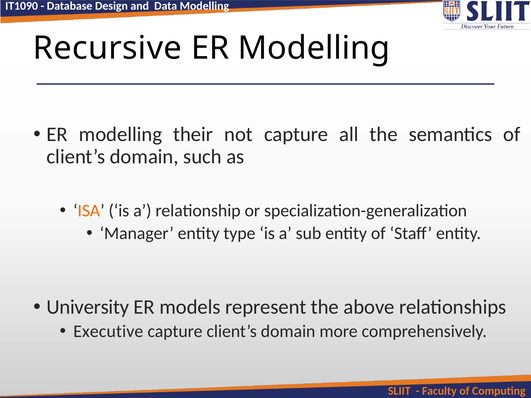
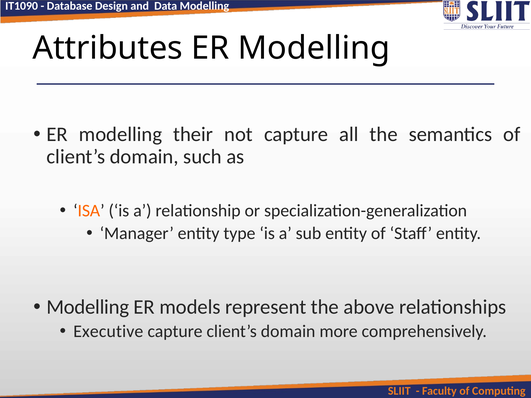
Recursive: Recursive -> Attributes
University at (88, 307): University -> Modelling
